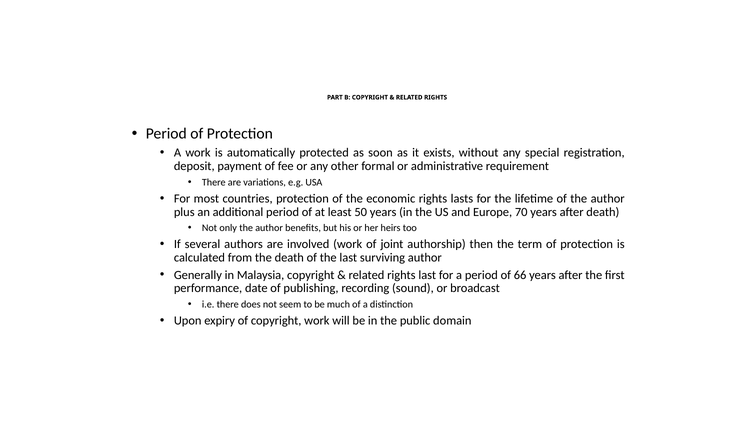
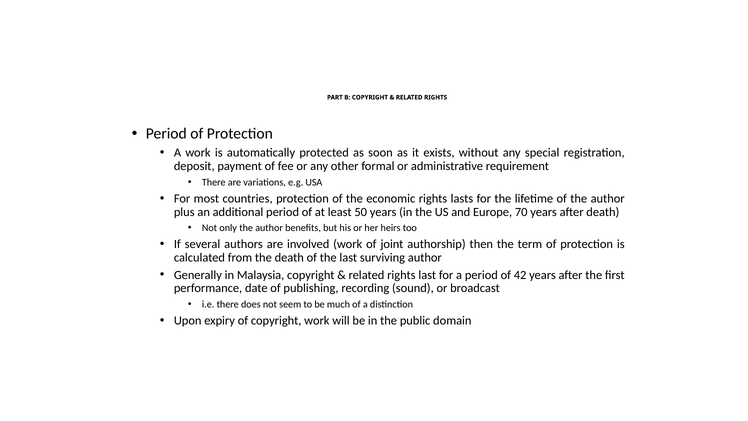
66: 66 -> 42
